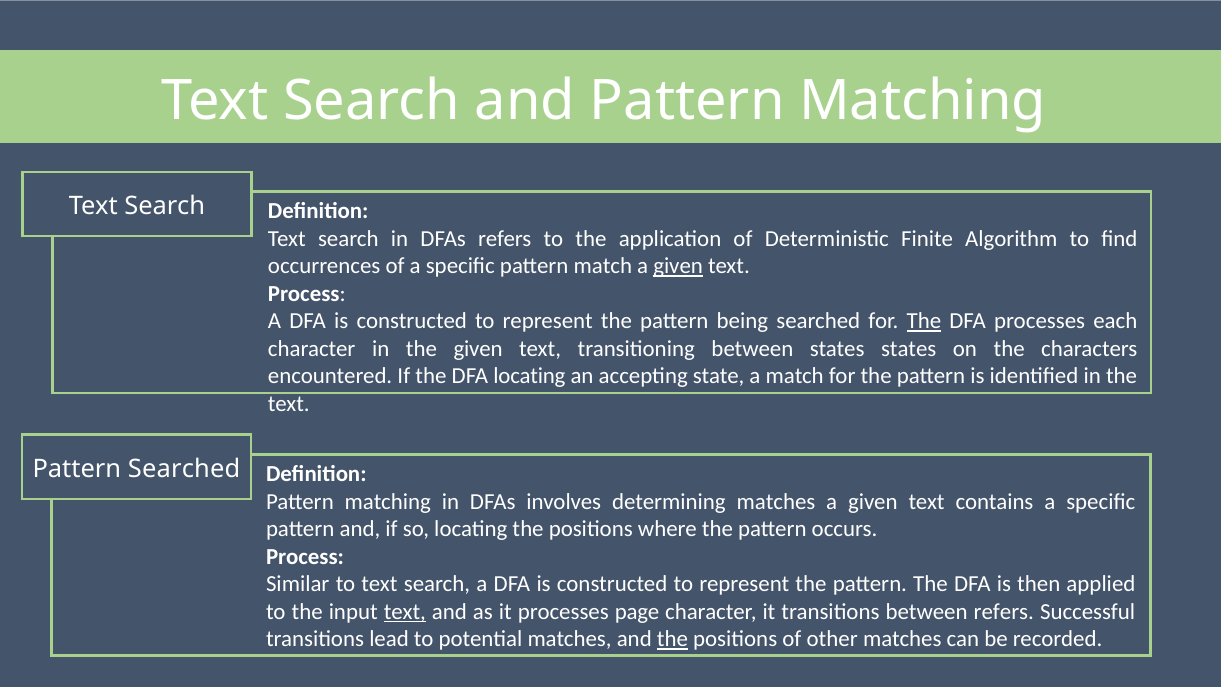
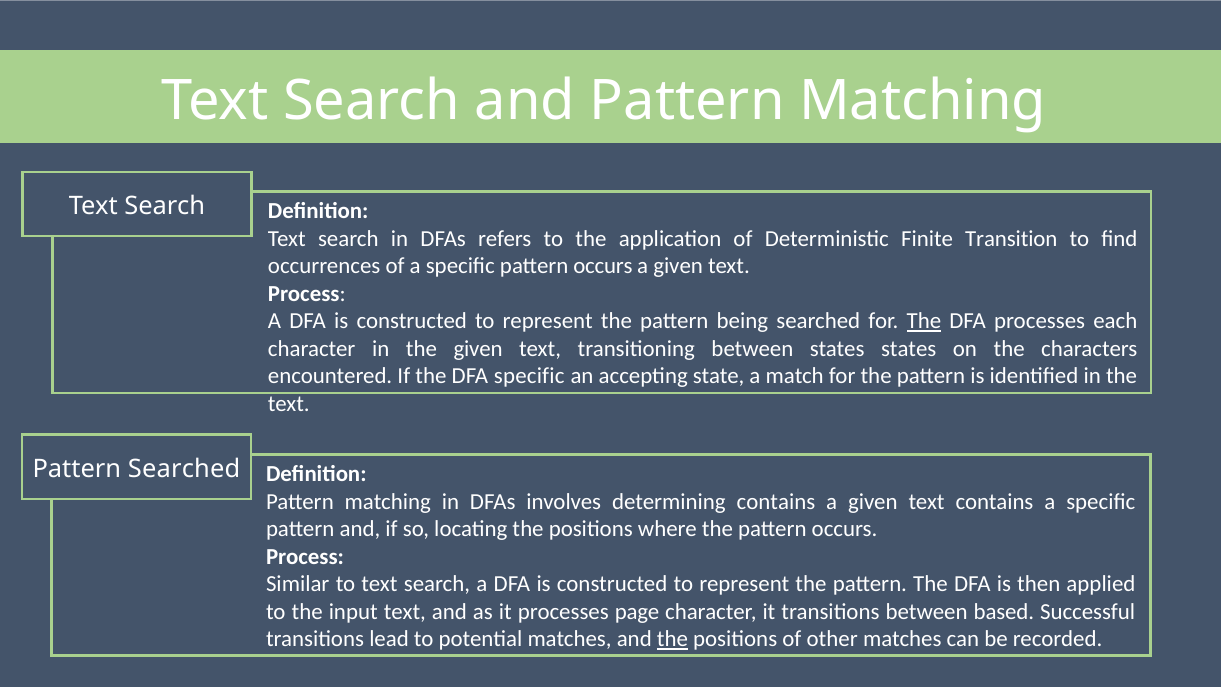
Algorithm: Algorithm -> Transition
specific pattern match: match -> occurs
given at (678, 266) underline: present -> none
DFA locating: locating -> specific
determining matches: matches -> contains
text at (405, 611) underline: present -> none
between refers: refers -> based
